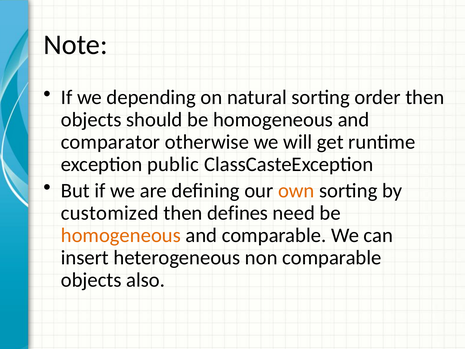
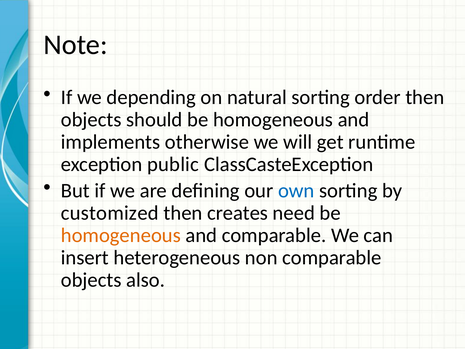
comparator: comparator -> implements
own colour: orange -> blue
defines: defines -> creates
